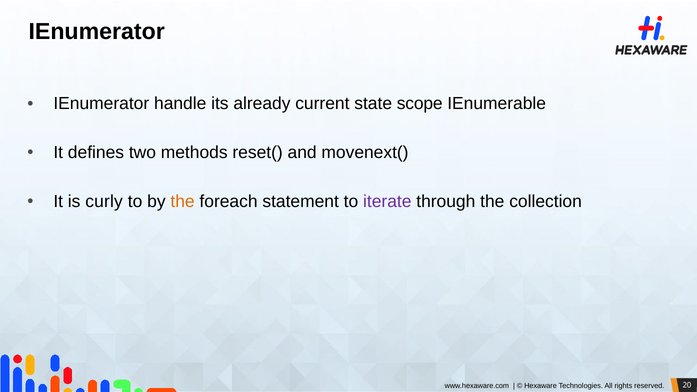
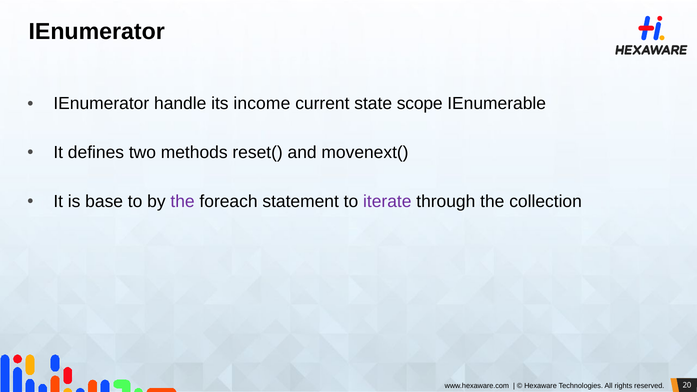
already: already -> income
curly: curly -> base
the at (183, 201) colour: orange -> purple
